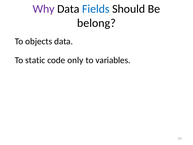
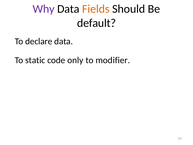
Fields colour: blue -> orange
belong: belong -> default
objects: objects -> declare
variables: variables -> modifier
